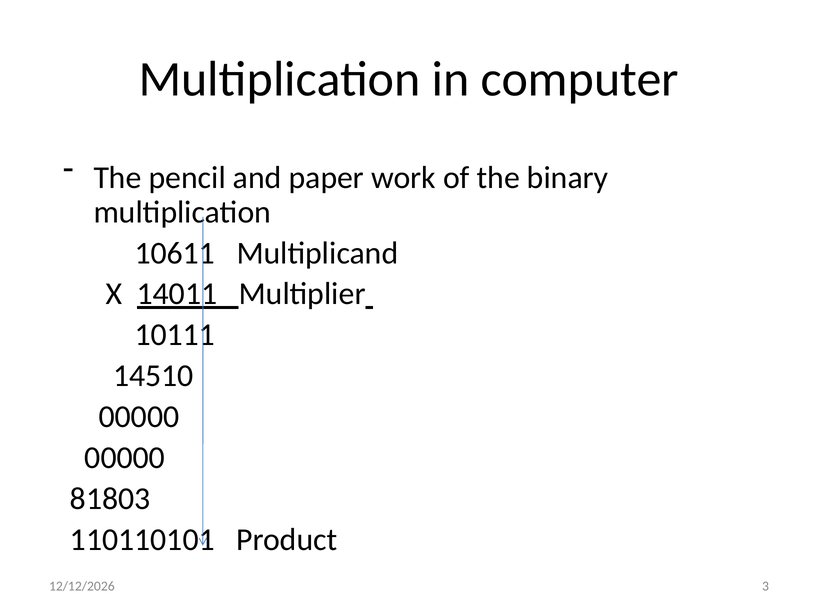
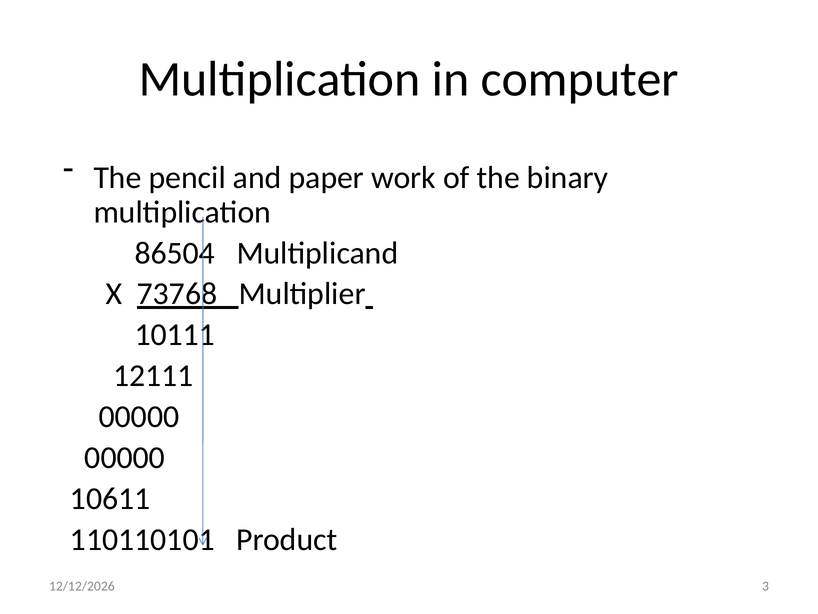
10611: 10611 -> 86504
14011: 14011 -> 73768
14510: 14510 -> 12111
81803: 81803 -> 10611
